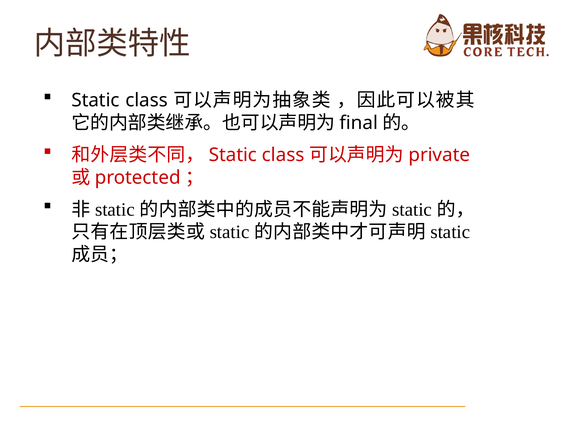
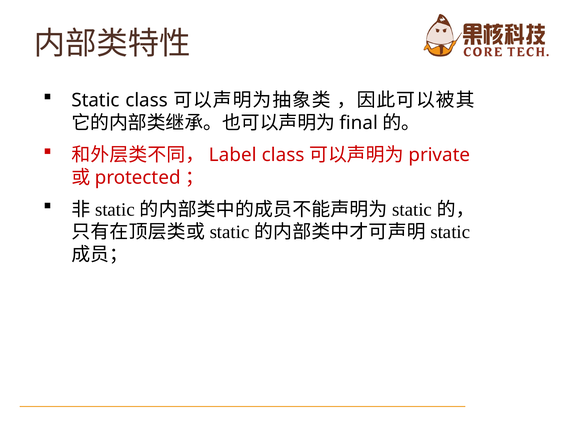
Static at (233, 155): Static -> Label
